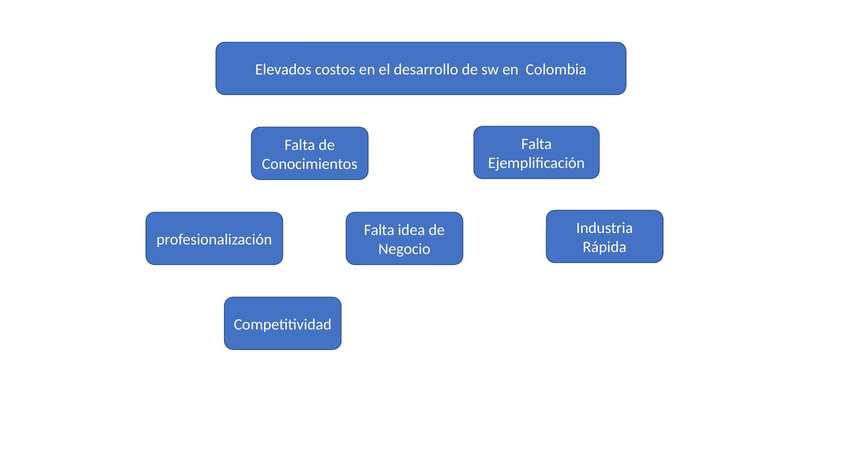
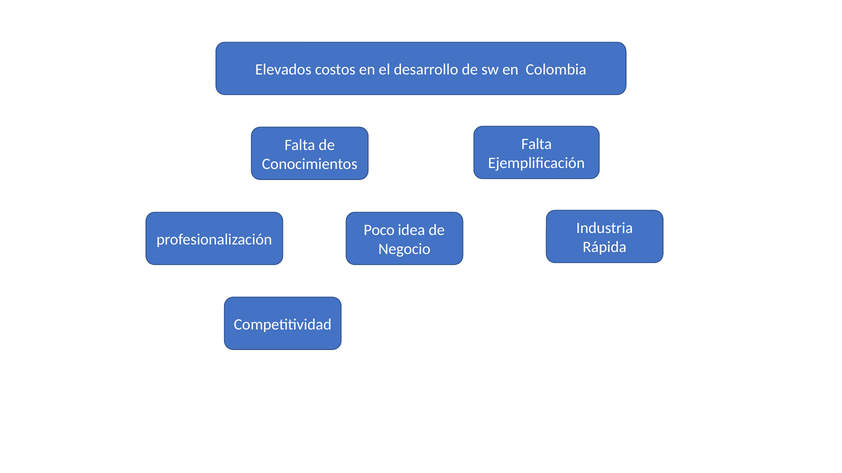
Falta at (379, 230): Falta -> Poco
